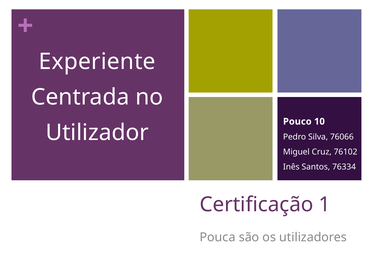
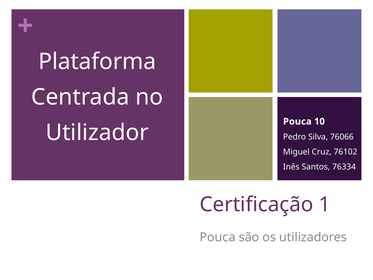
Experiente: Experiente -> Plataforma
Pouco at (297, 121): Pouco -> Pouca
